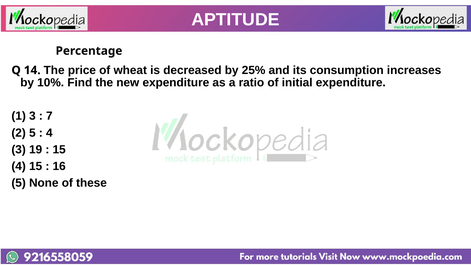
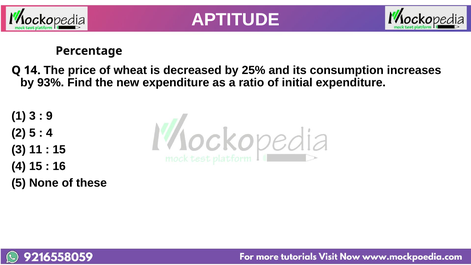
10%: 10% -> 93%
7: 7 -> 9
19: 19 -> 11
